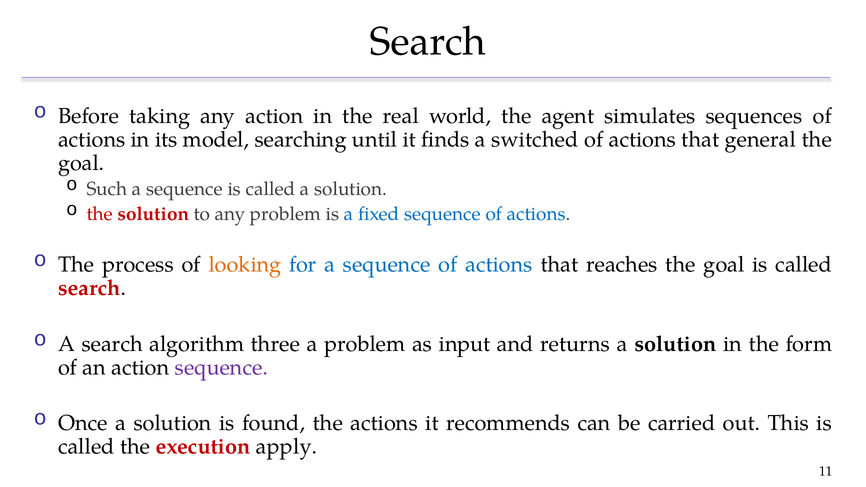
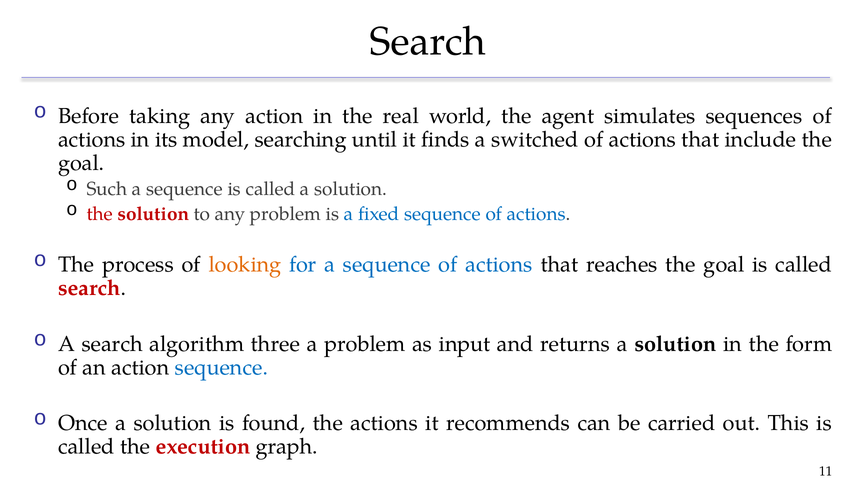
general: general -> include
sequence at (221, 367) colour: purple -> blue
apply: apply -> graph
